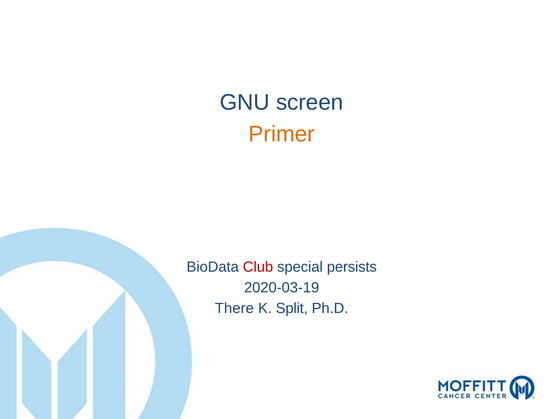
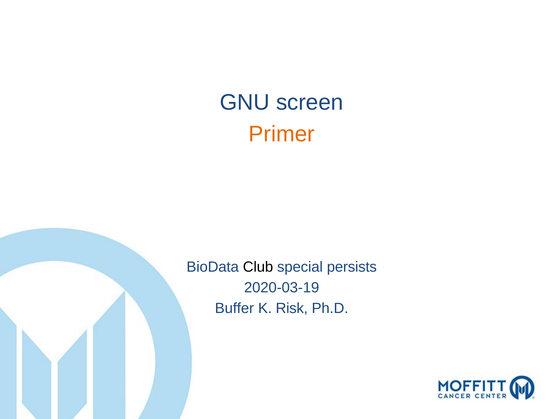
Club colour: red -> black
There: There -> Buffer
Split: Split -> Risk
